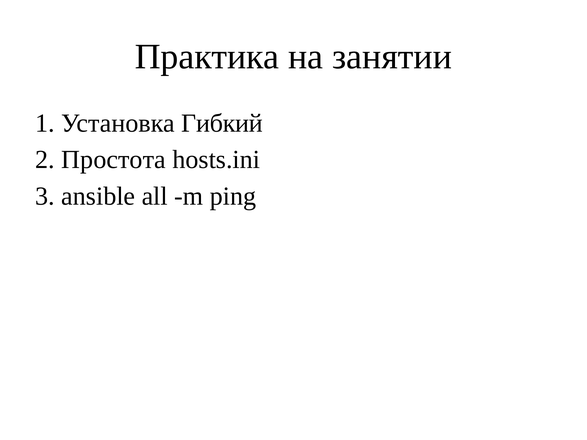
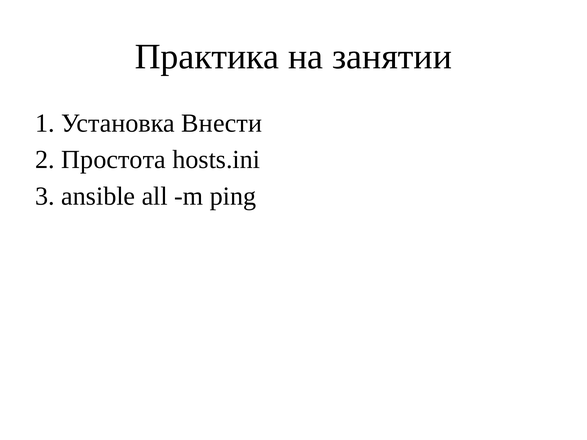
Гибкий: Гибкий -> Внести
